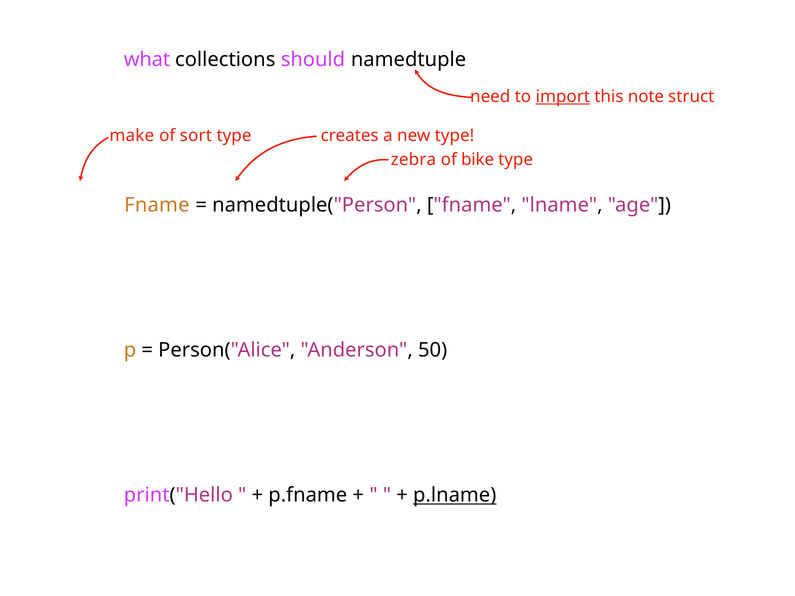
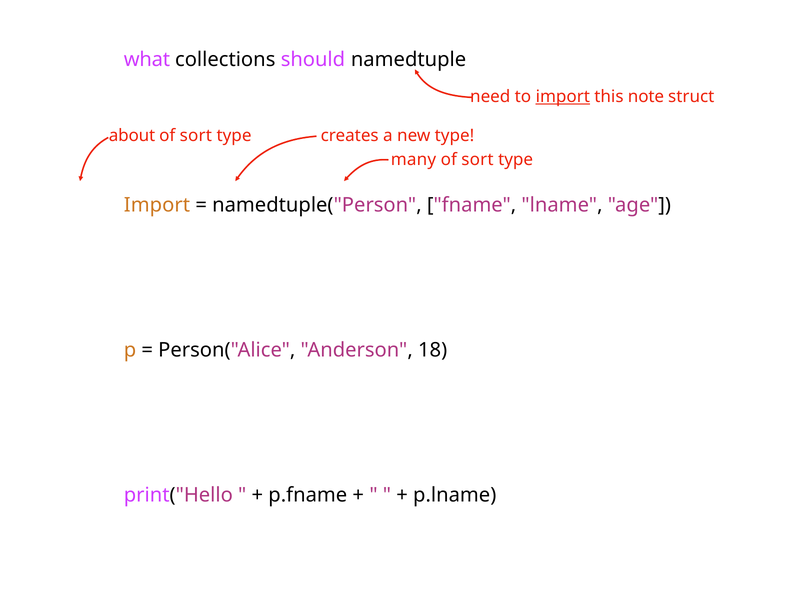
make: make -> about
zebra: zebra -> many
bike at (478, 160): bike -> sort
Fname at (157, 205): Fname -> Import
50: 50 -> 18
p.lname underline: present -> none
